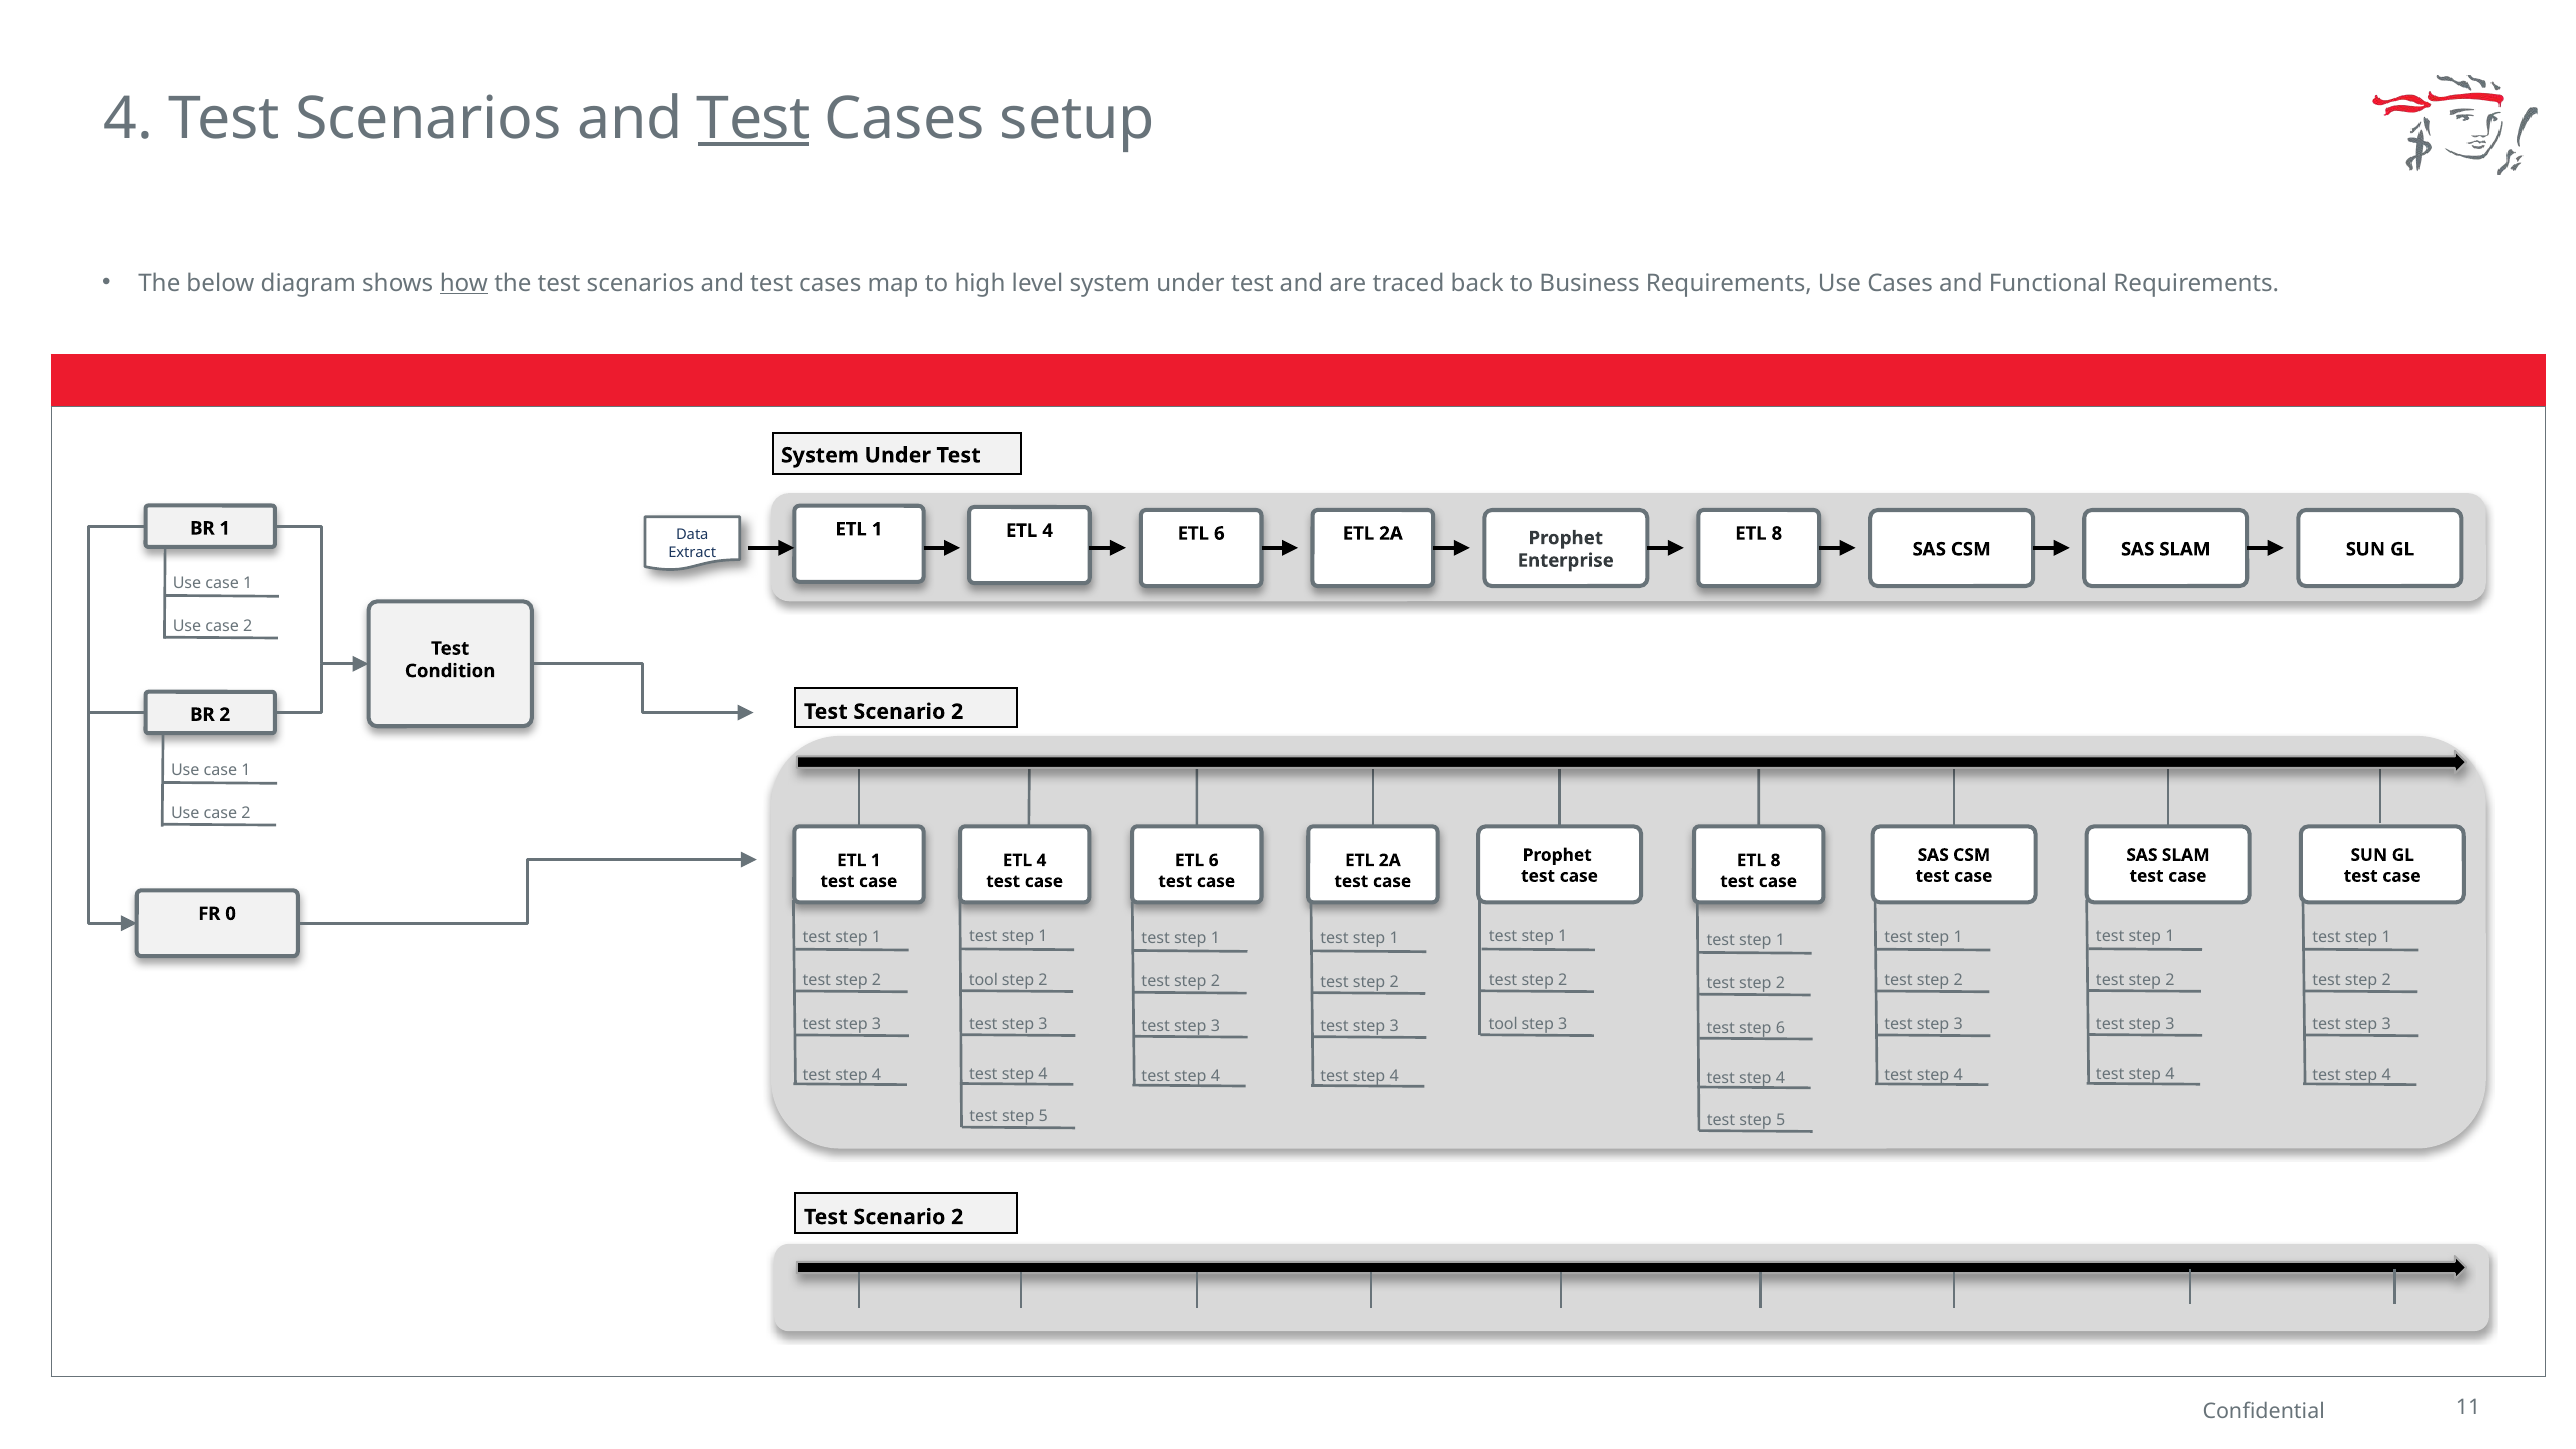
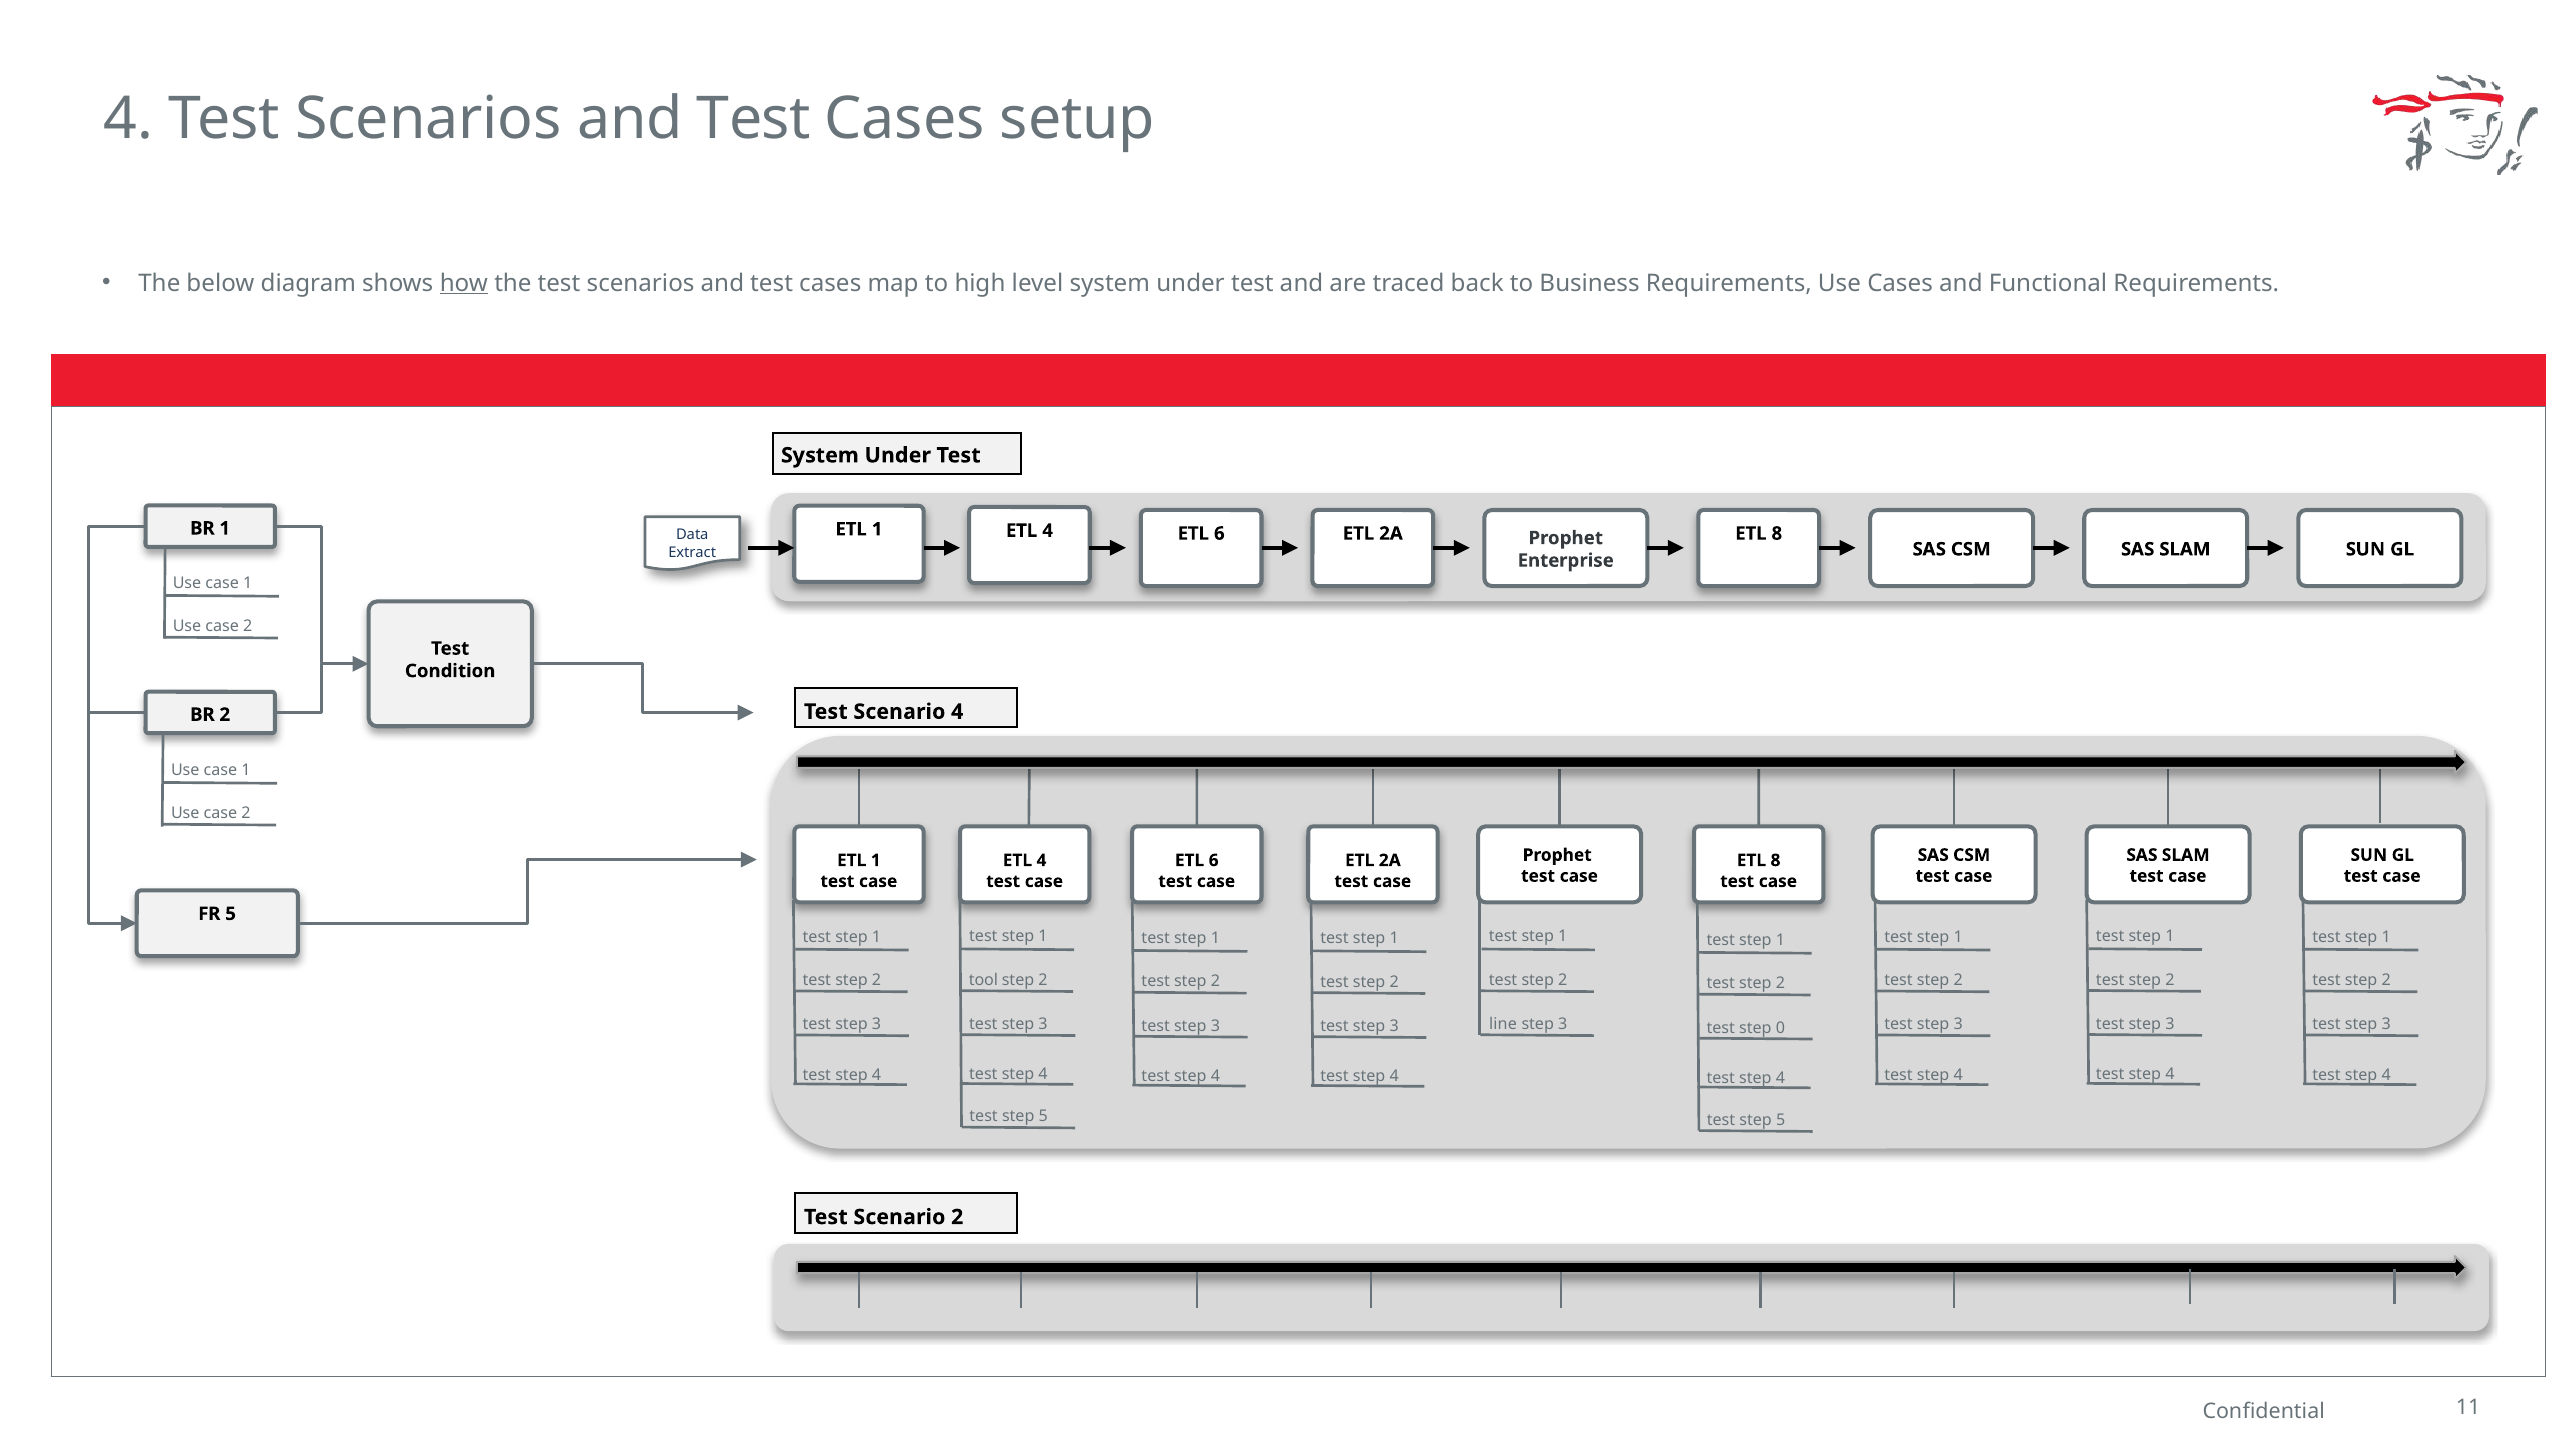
Test at (754, 119) underline: present -> none
2 at (957, 712): 2 -> 4
FR 0: 0 -> 5
tool at (1503, 1024): tool -> line
step 6: 6 -> 0
